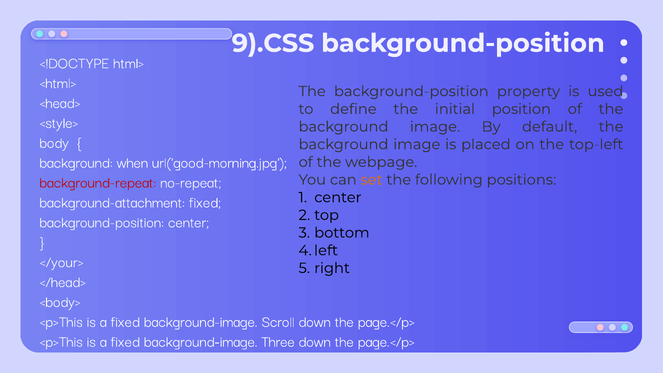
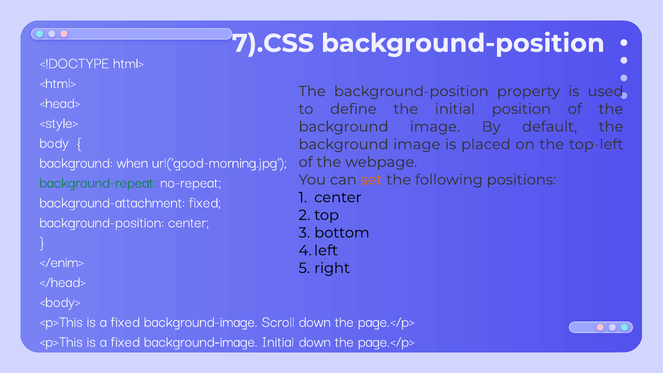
9).CSS: 9).CSS -> 7).CSS
background-repeat colour: red -> green
</your>: </your> -> </enim>
background-image Three: Three -> Initial
